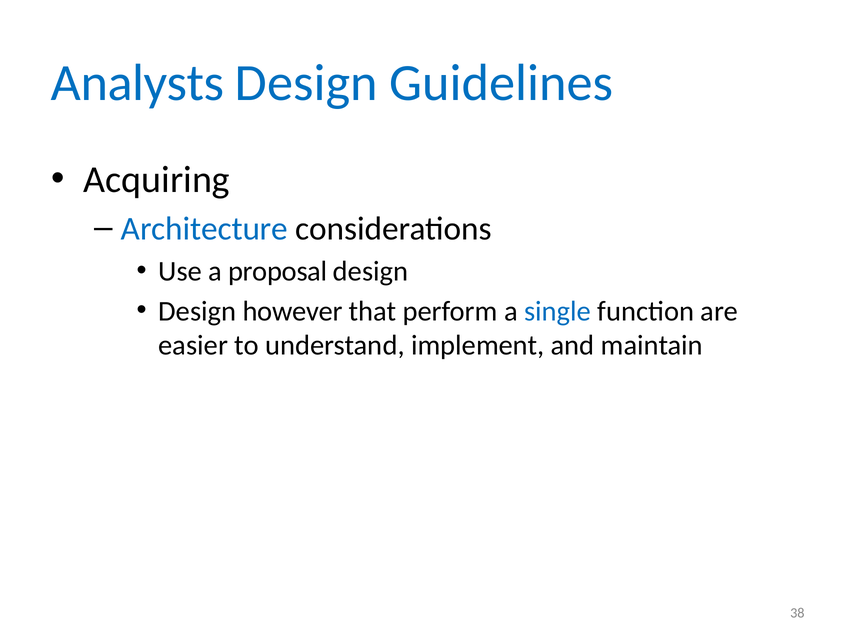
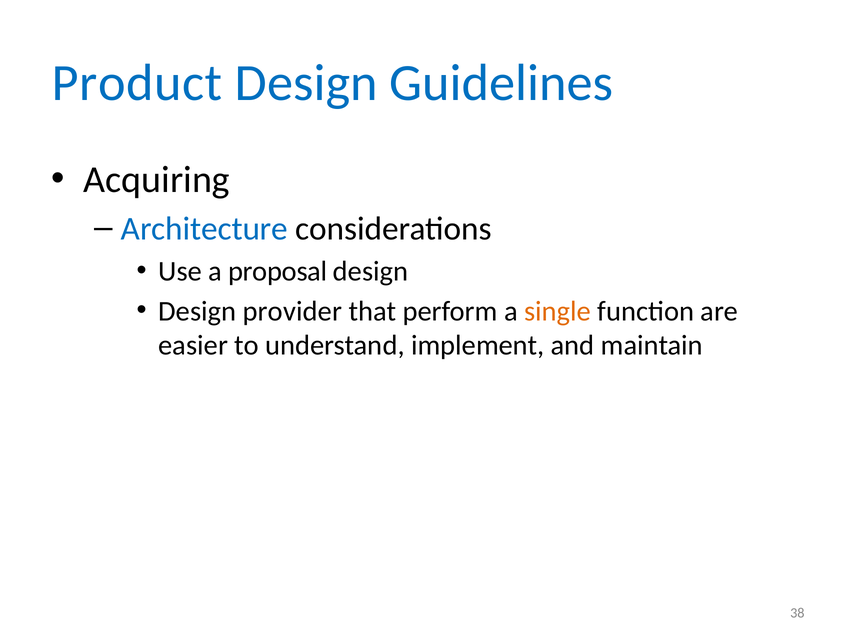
Analysts: Analysts -> Product
however: however -> provider
single colour: blue -> orange
